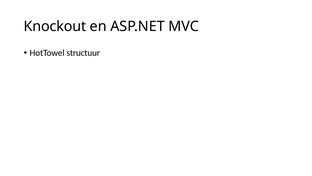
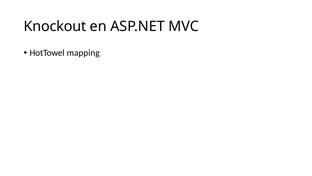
structuur: structuur -> mapping
